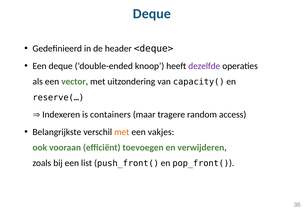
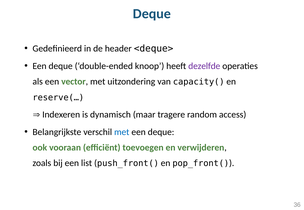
containers: containers -> dynamisch
met at (122, 132) colour: orange -> blue
vakjes at (161, 132): vakjes -> deque
